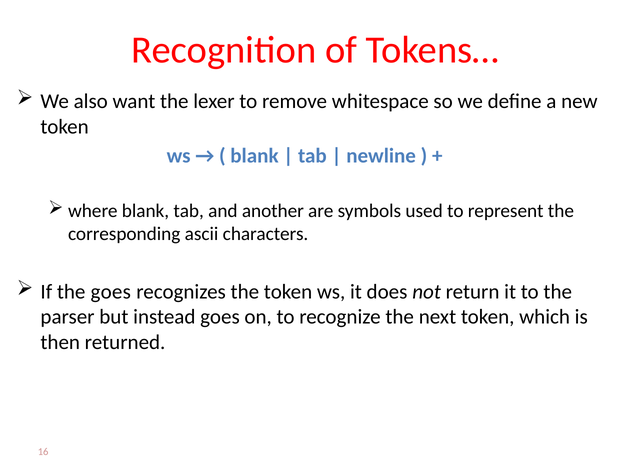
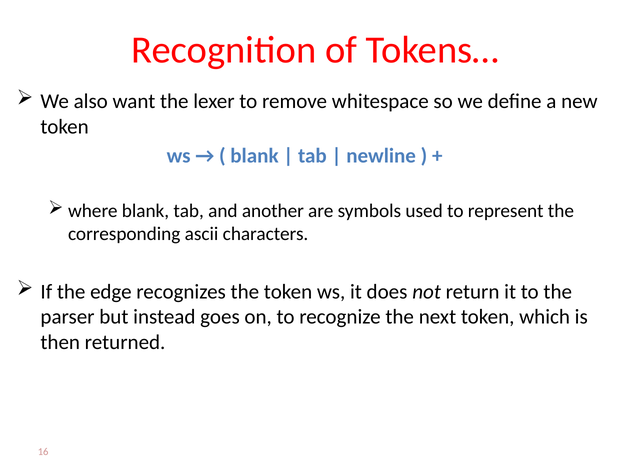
the goes: goes -> edge
